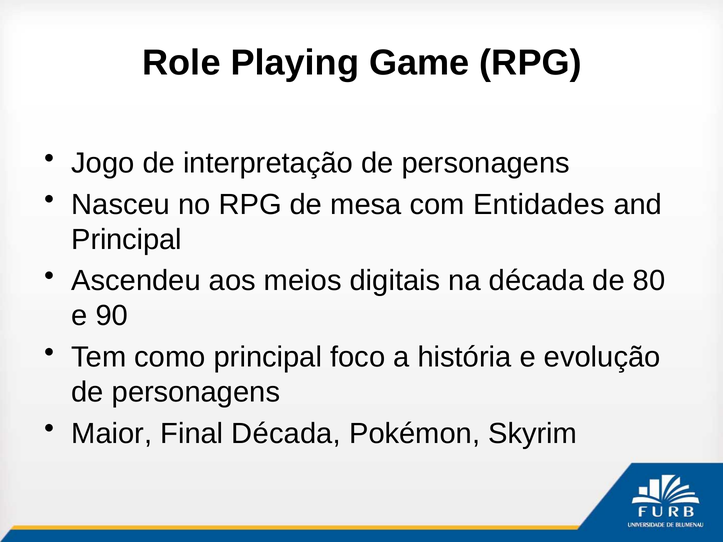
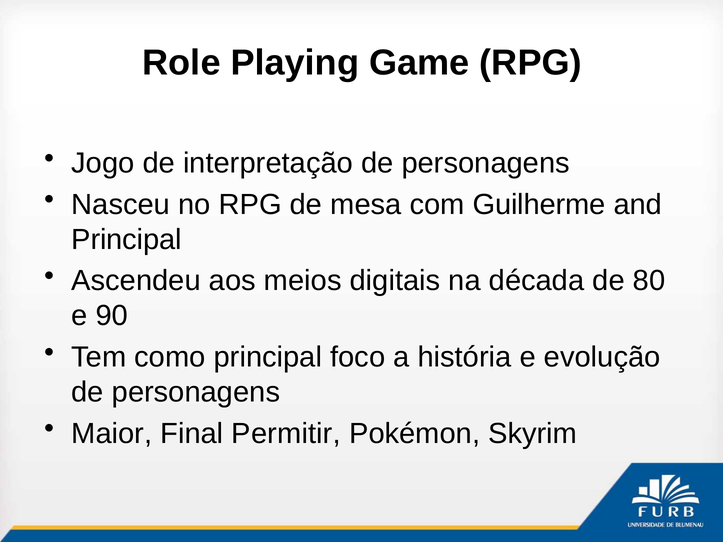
Entidades: Entidades -> Guilherme
Final Década: Década -> Permitir
